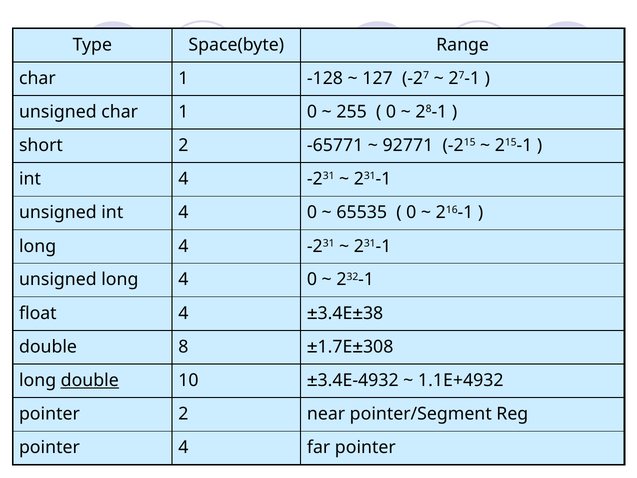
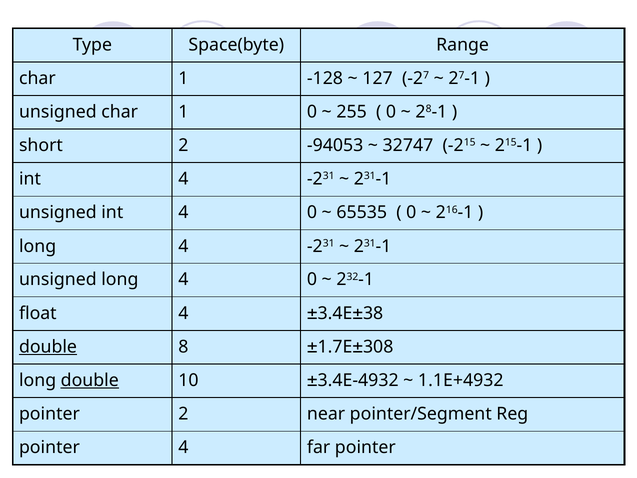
-65771: -65771 -> -94053
92771: 92771 -> 32747
double at (48, 347) underline: none -> present
